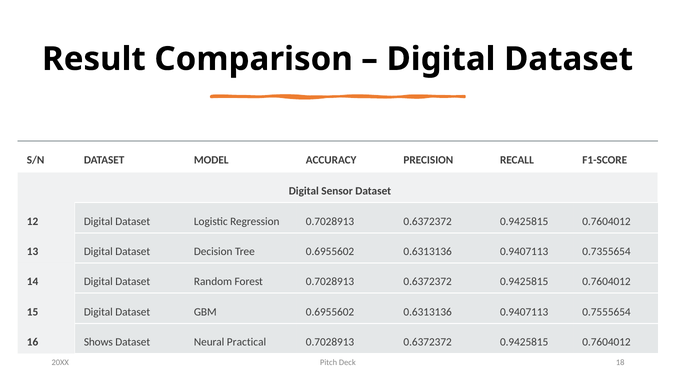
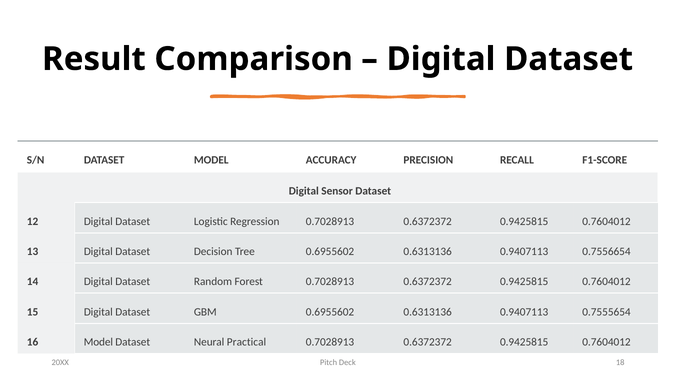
0.7355654: 0.7355654 -> 0.7556654
16 Shows: Shows -> Model
